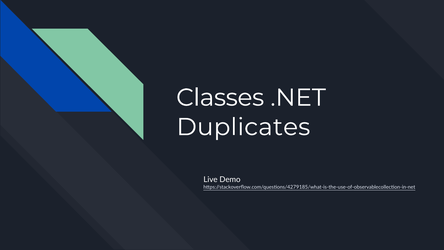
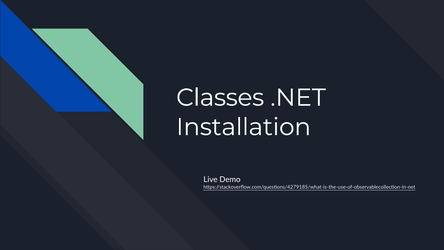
Duplicates: Duplicates -> Installation
